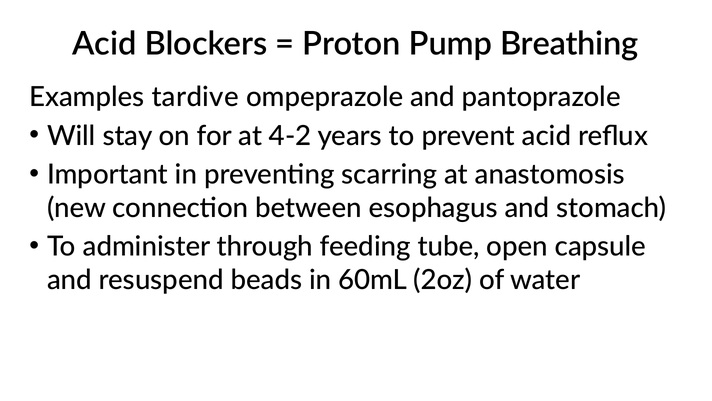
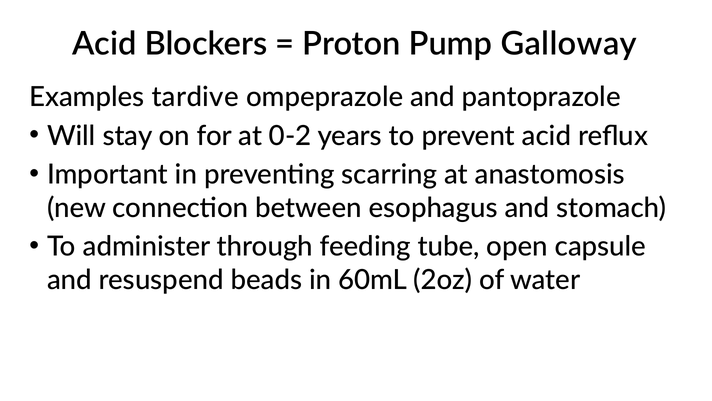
Breathing: Breathing -> Galloway
4-2: 4-2 -> 0-2
